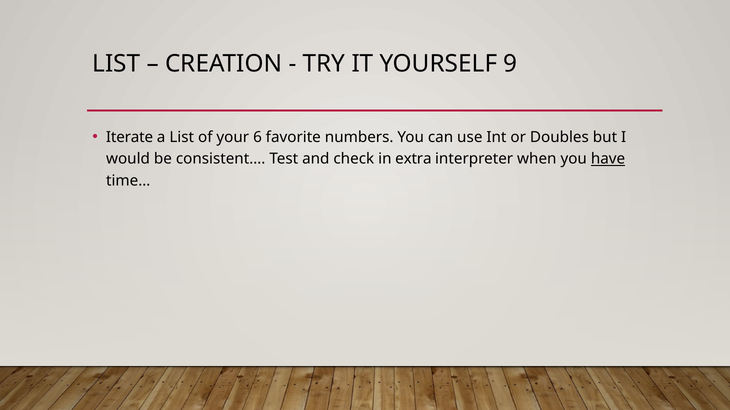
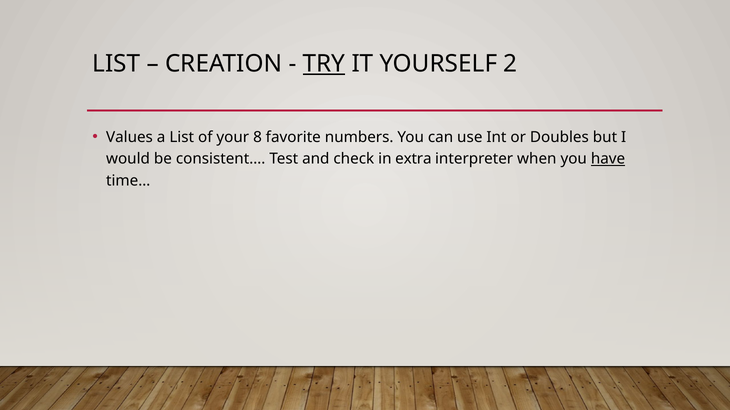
TRY underline: none -> present
9: 9 -> 2
Iterate: Iterate -> Values
6: 6 -> 8
